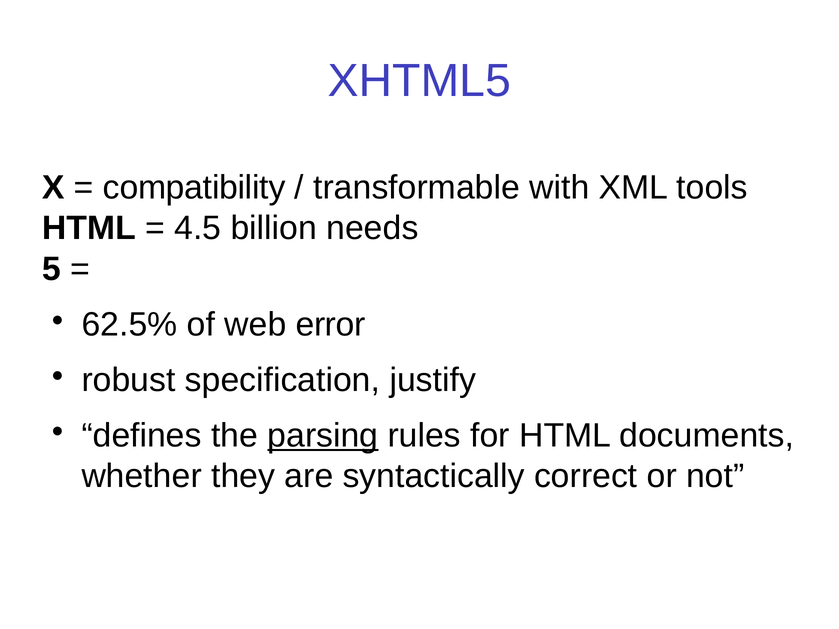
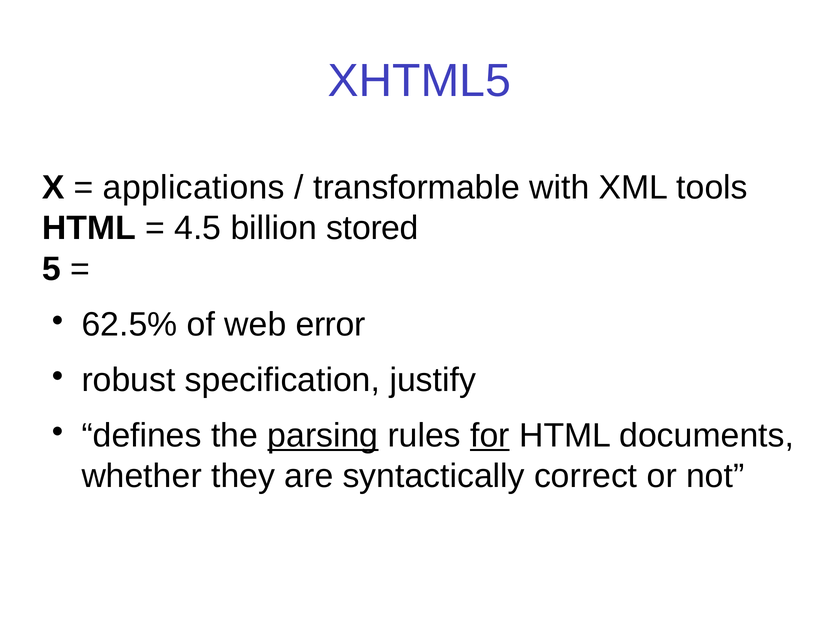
compatibility: compatibility -> applications
needs: needs -> stored
for underline: none -> present
